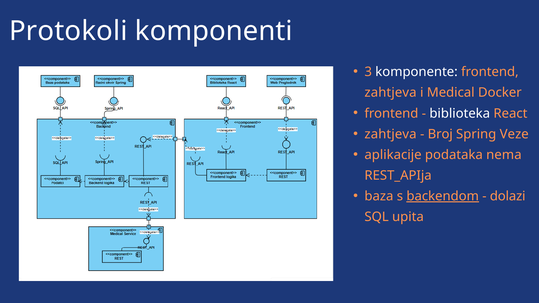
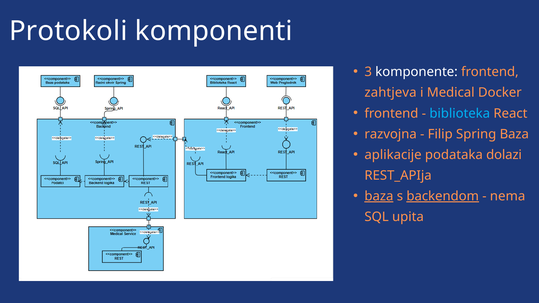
biblioteka colour: white -> light blue
zahtjeva at (391, 134): zahtjeva -> razvojna
Broj: Broj -> Filip
Spring Veze: Veze -> Baza
nema: nema -> dolazi
baza at (379, 196) underline: none -> present
dolazi: dolazi -> nema
